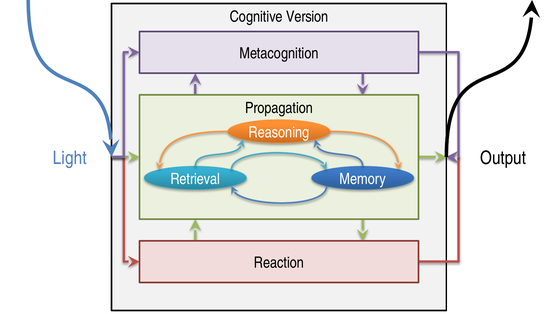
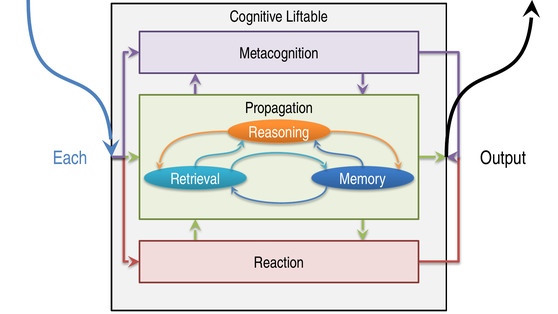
Version: Version -> Liftable
Light: Light -> Each
